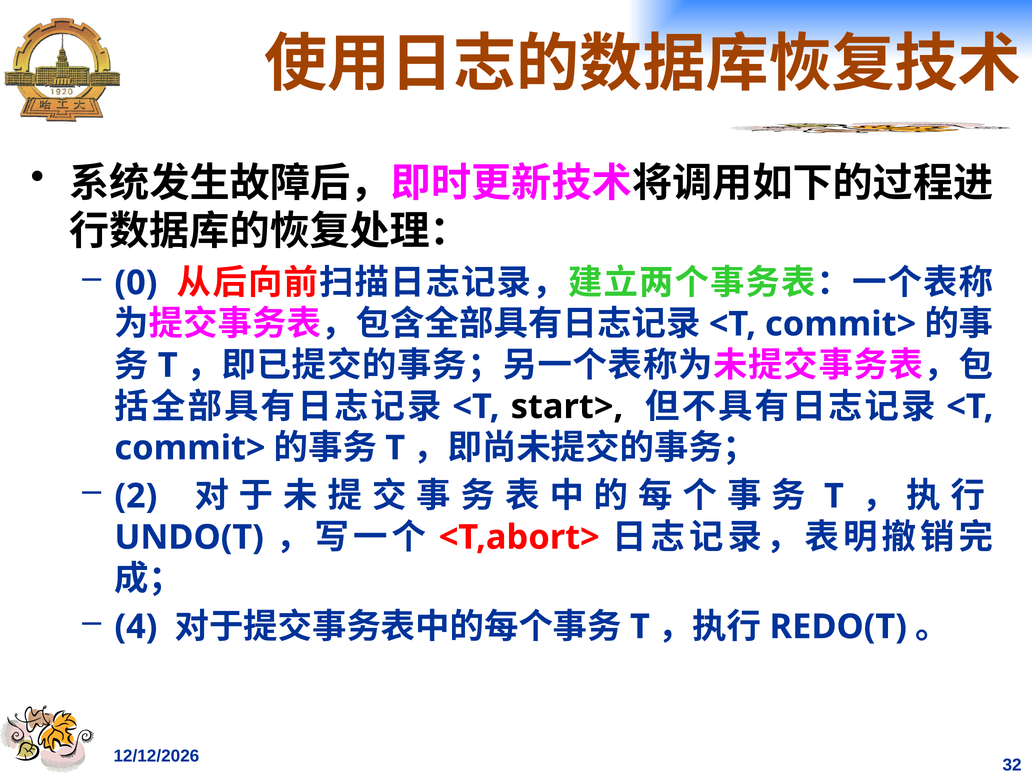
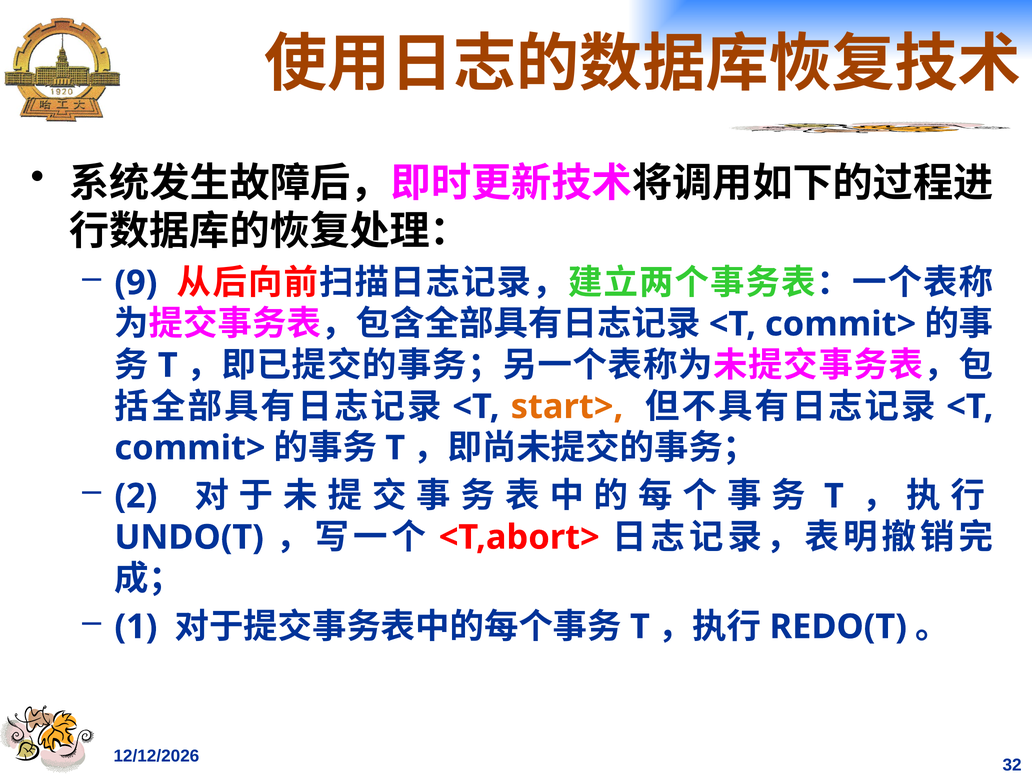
0: 0 -> 9
start> colour: black -> orange
4: 4 -> 1
